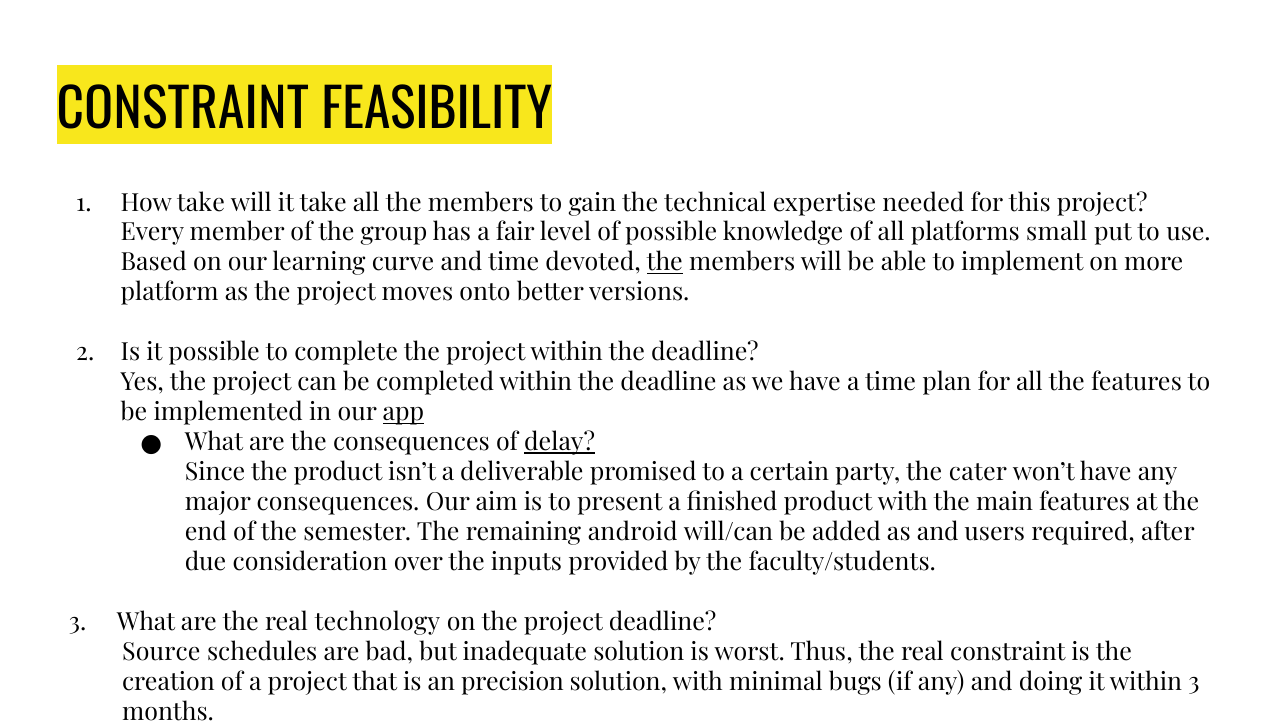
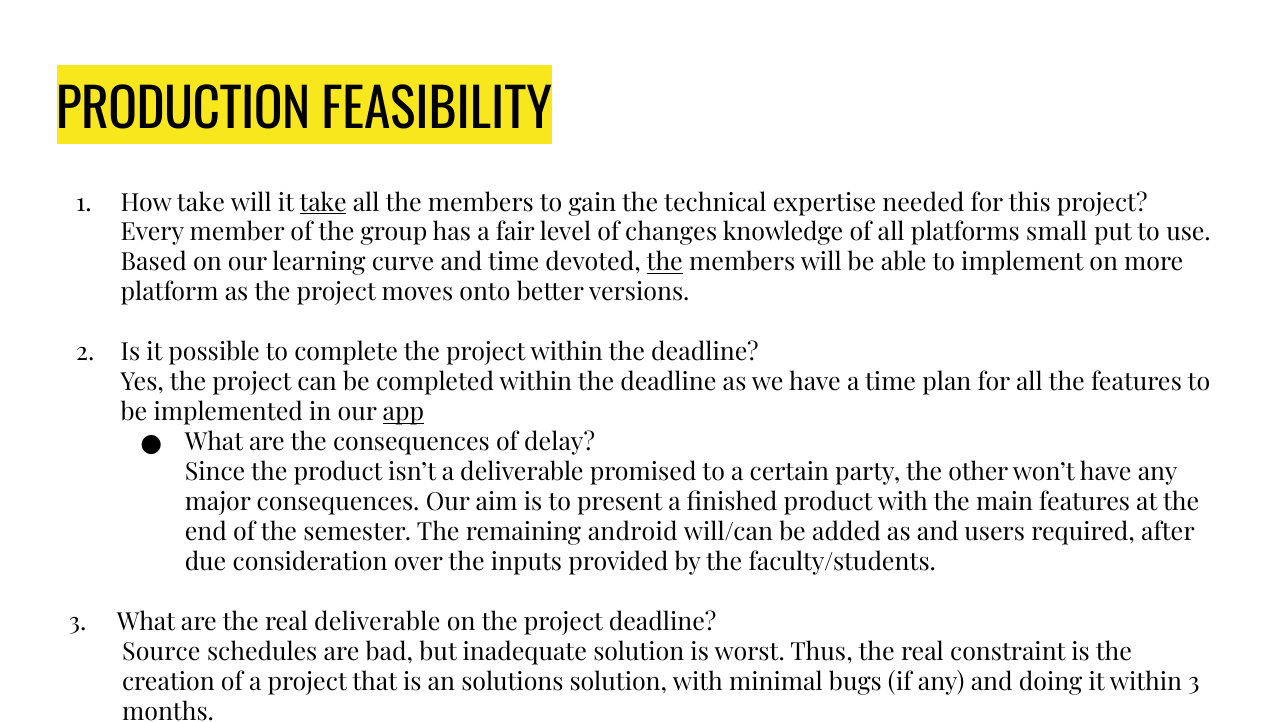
CONSTRAINT at (183, 111): CONSTRAINT -> PRODUCTION
take at (323, 203) underline: none -> present
of possible: possible -> changes
delay underline: present -> none
cater: cater -> other
real technology: technology -> deliverable
precision: precision -> solutions
